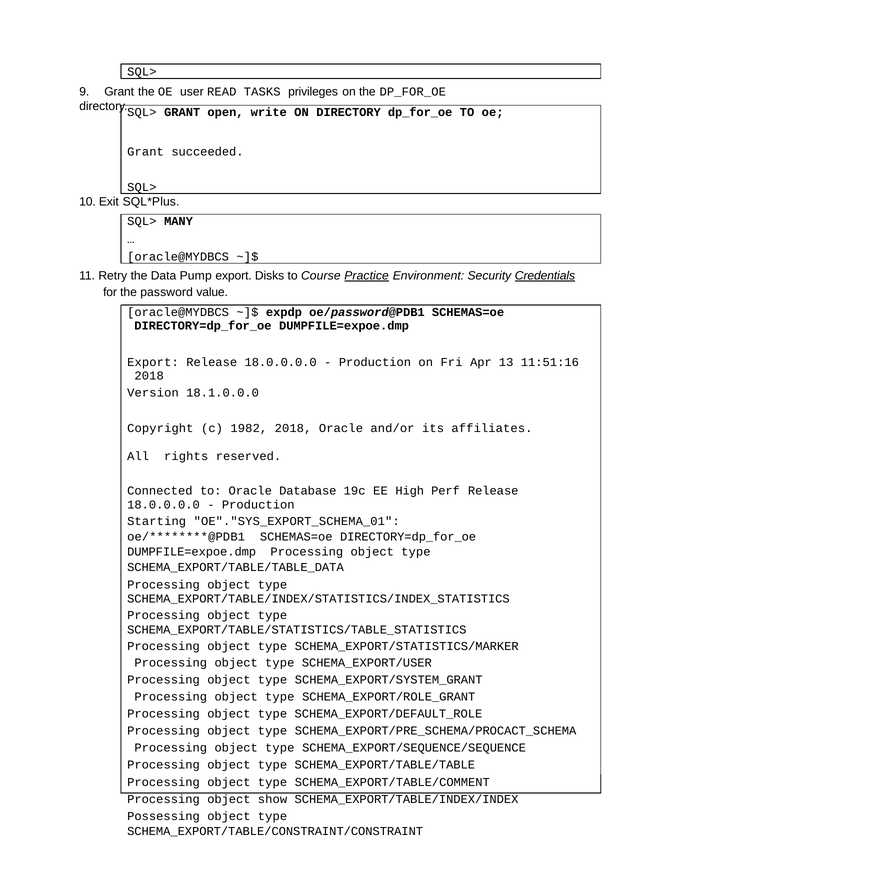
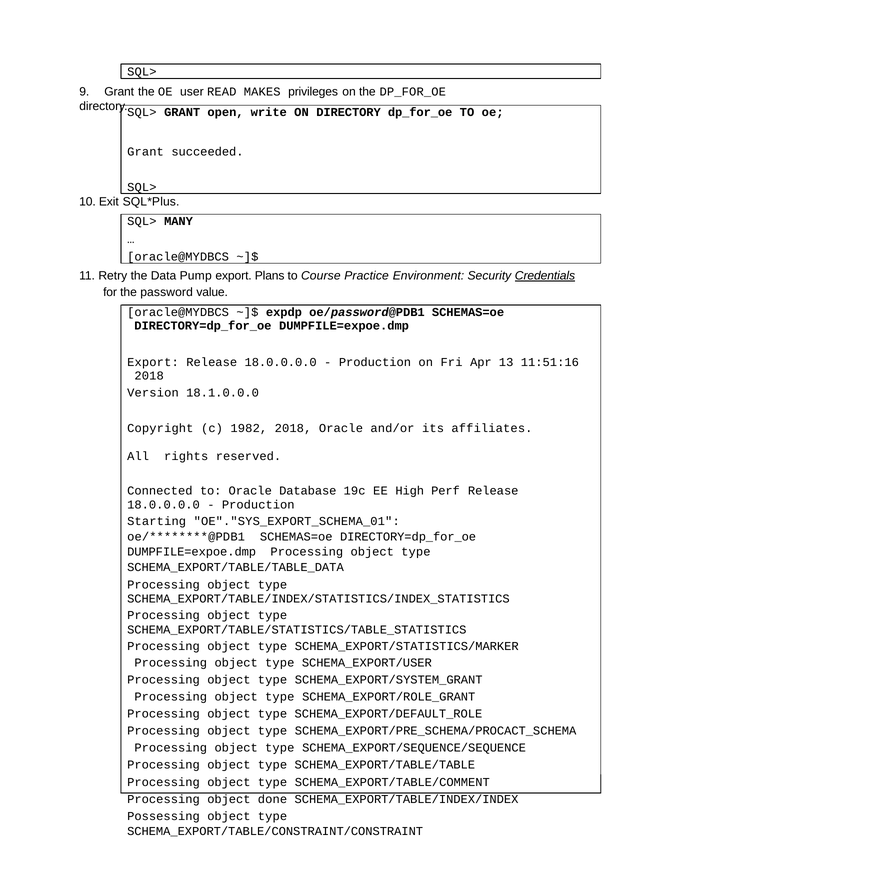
TASKS: TASKS -> MAKES
Disks: Disks -> Plans
Practice underline: present -> none
show: show -> done
